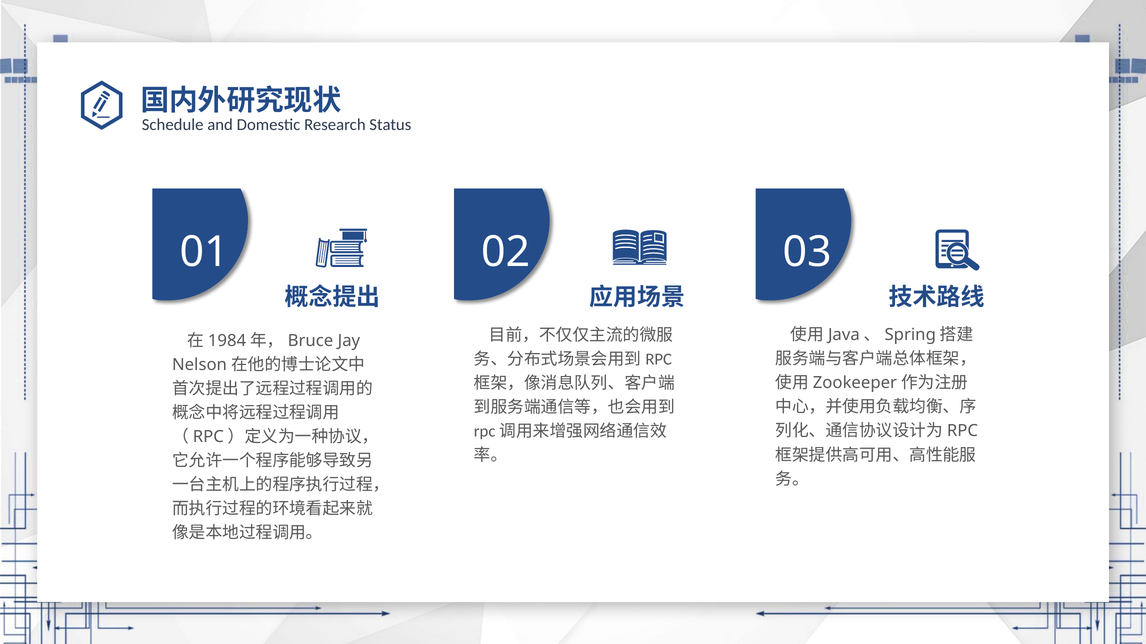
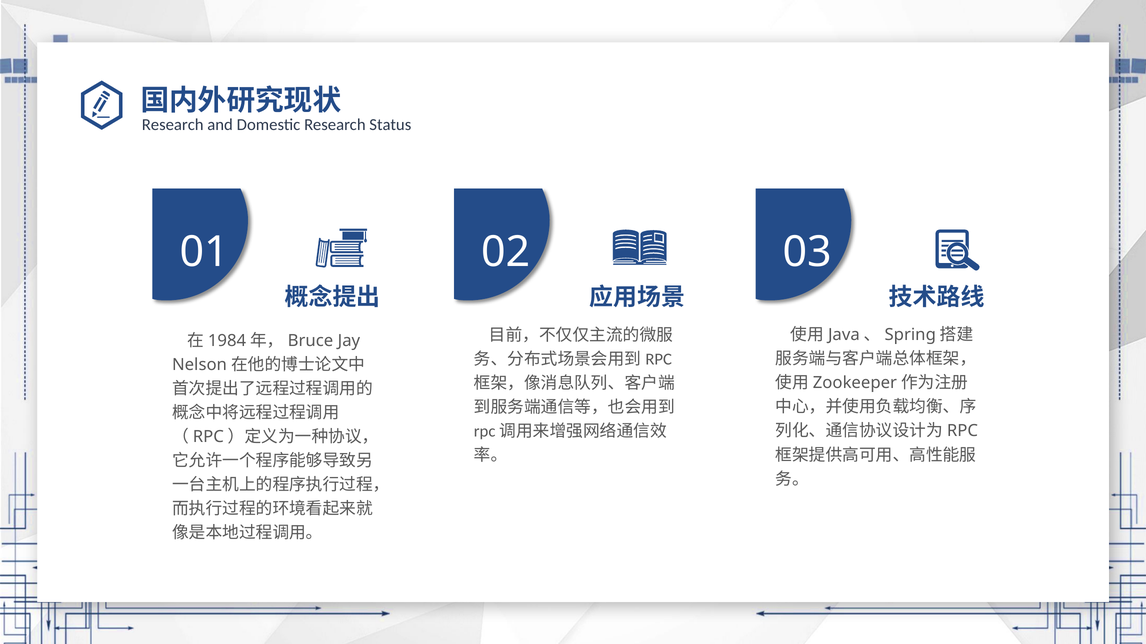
Schedule at (173, 125): Schedule -> Research
